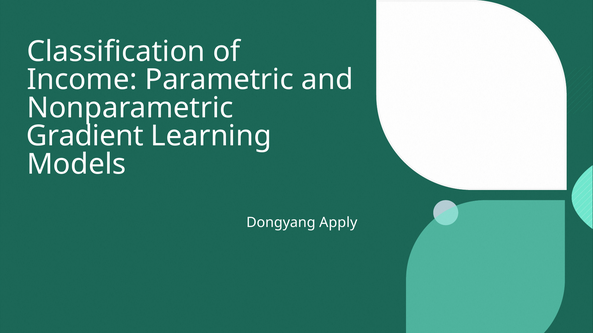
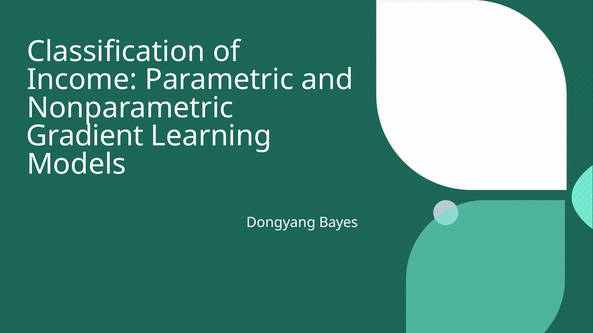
Apply: Apply -> Bayes
